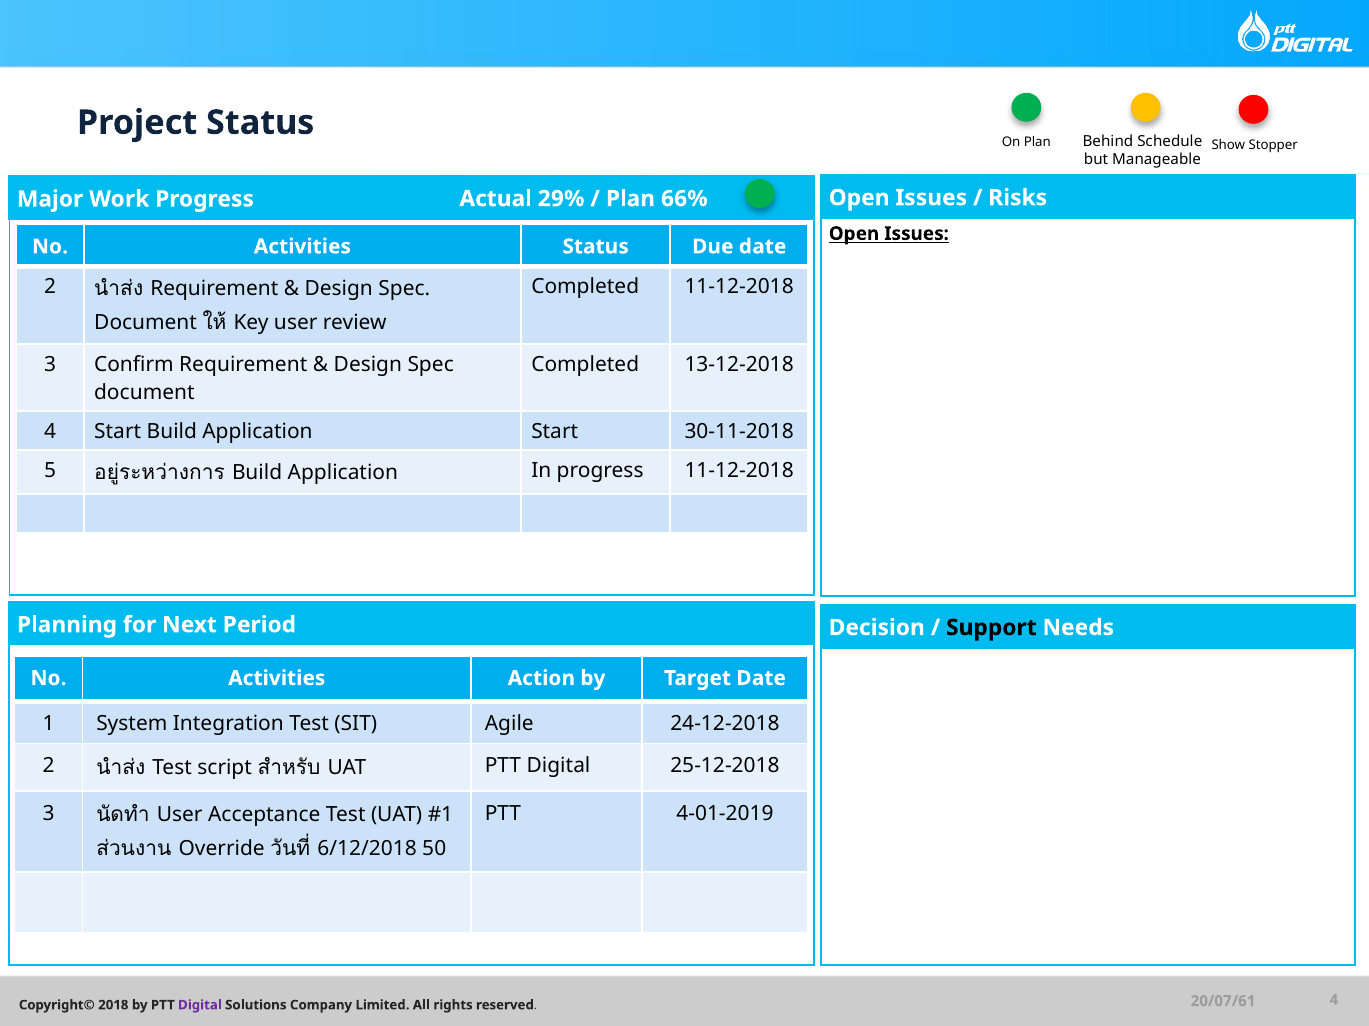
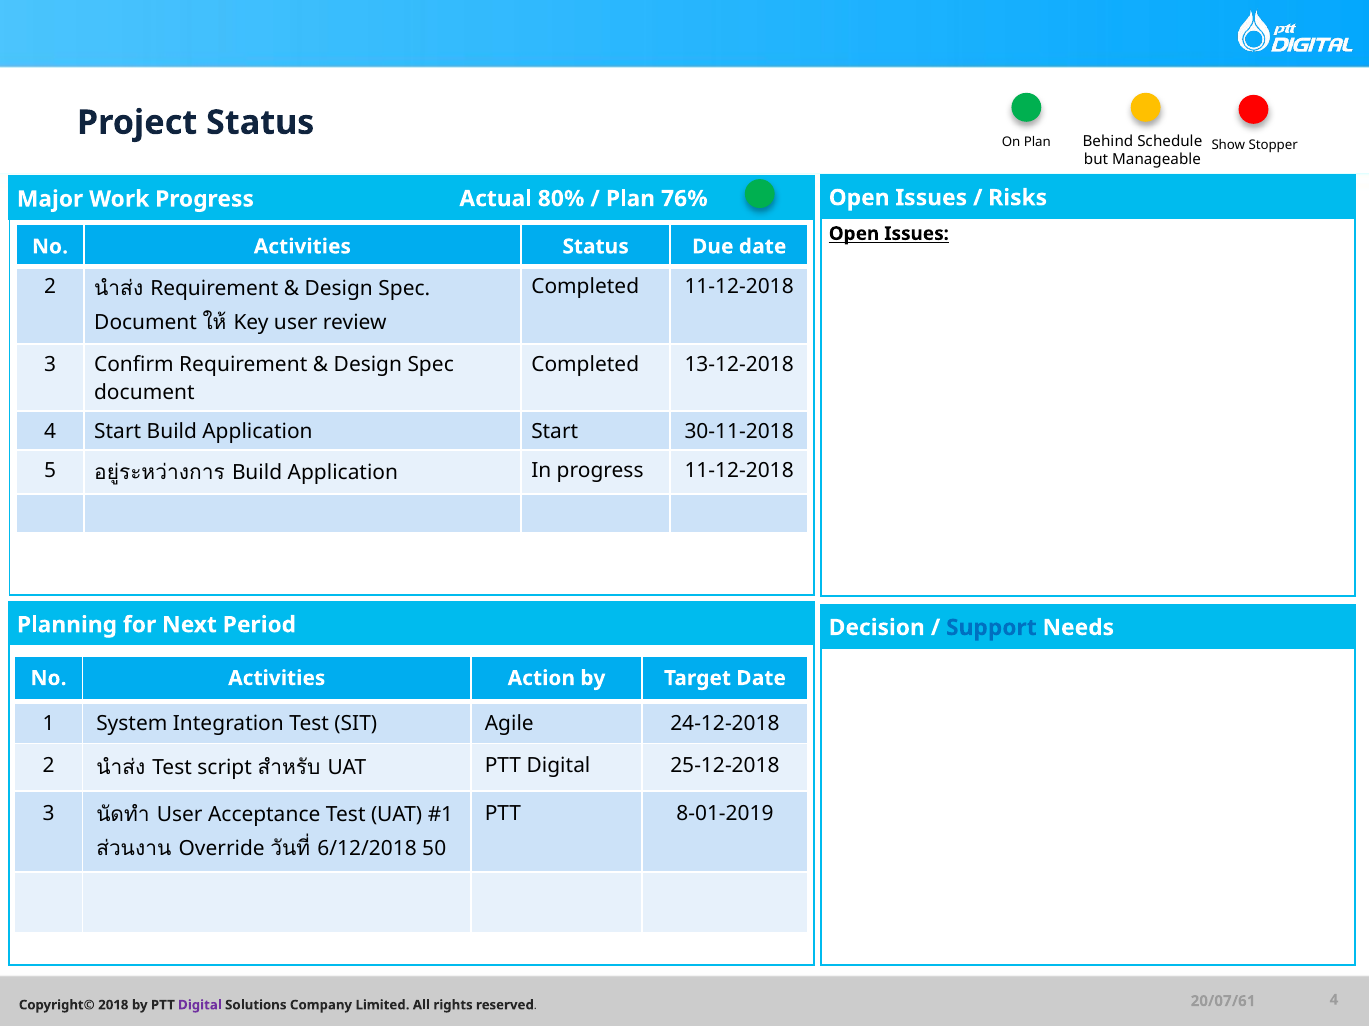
29%: 29% -> 80%
66%: 66% -> 76%
Support colour: black -> blue
4-01-2019: 4-01-2019 -> 8-01-2019
